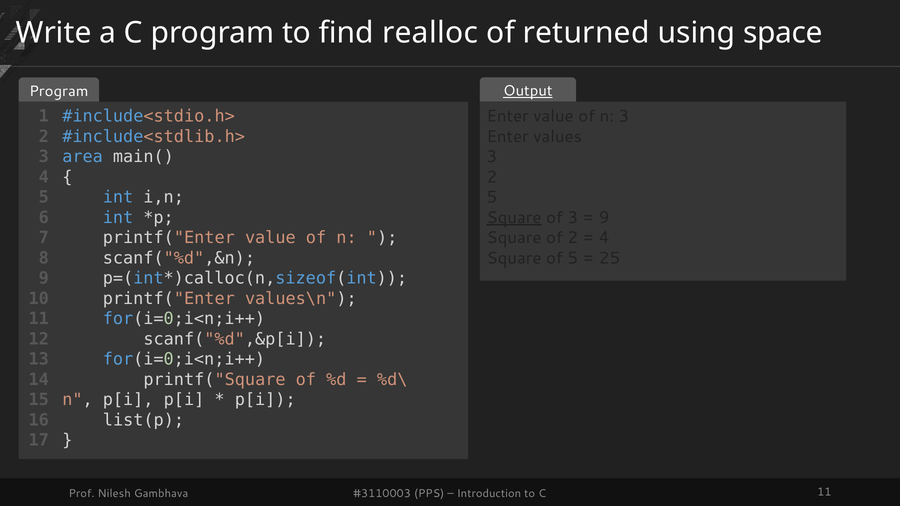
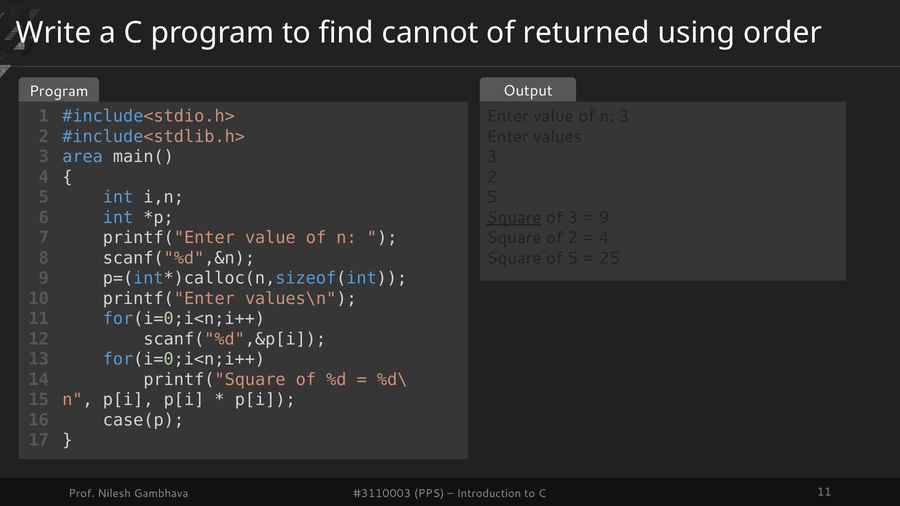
realloc: realloc -> cannot
space: space -> order
Output underline: present -> none
list(p: list(p -> case(p
